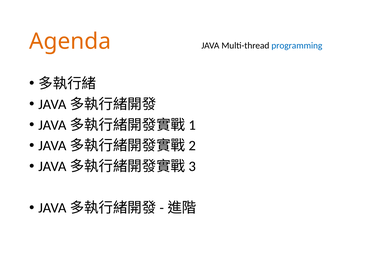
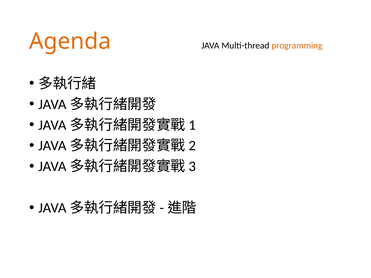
programming colour: blue -> orange
